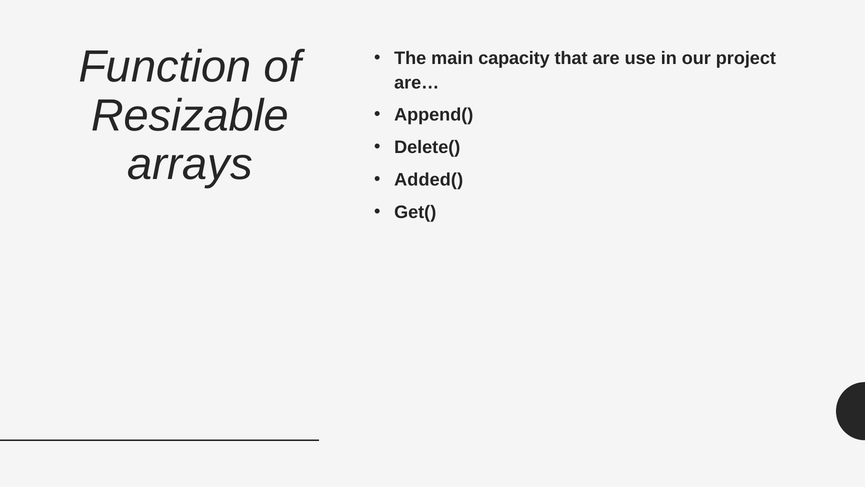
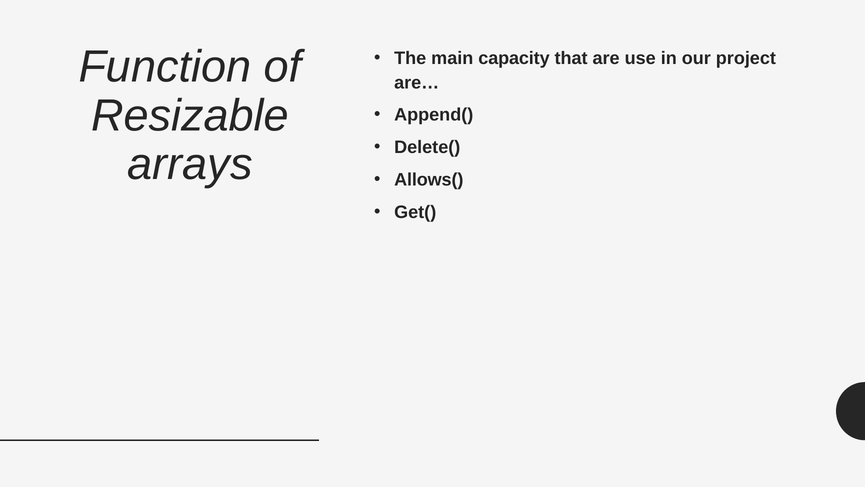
Added(: Added( -> Allows(
